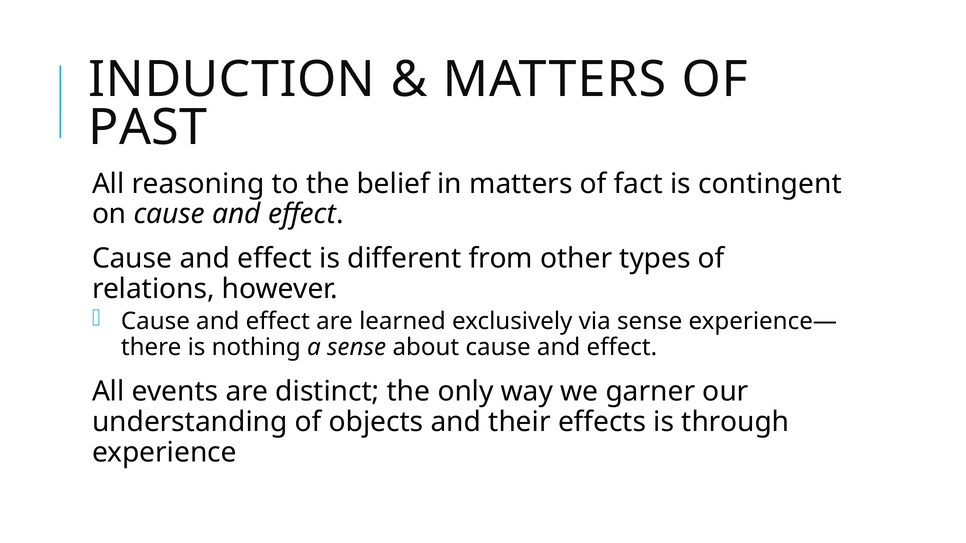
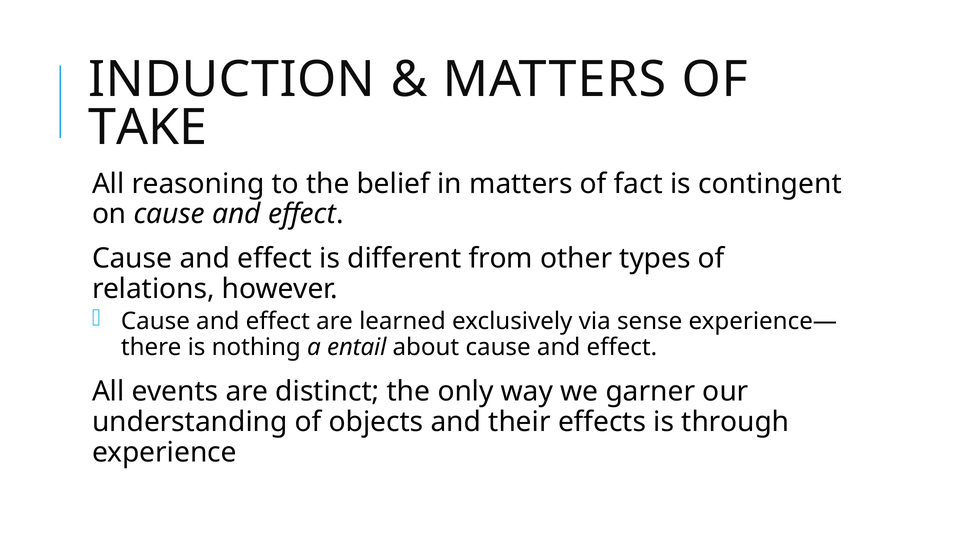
PAST: PAST -> TAKE
a sense: sense -> entail
